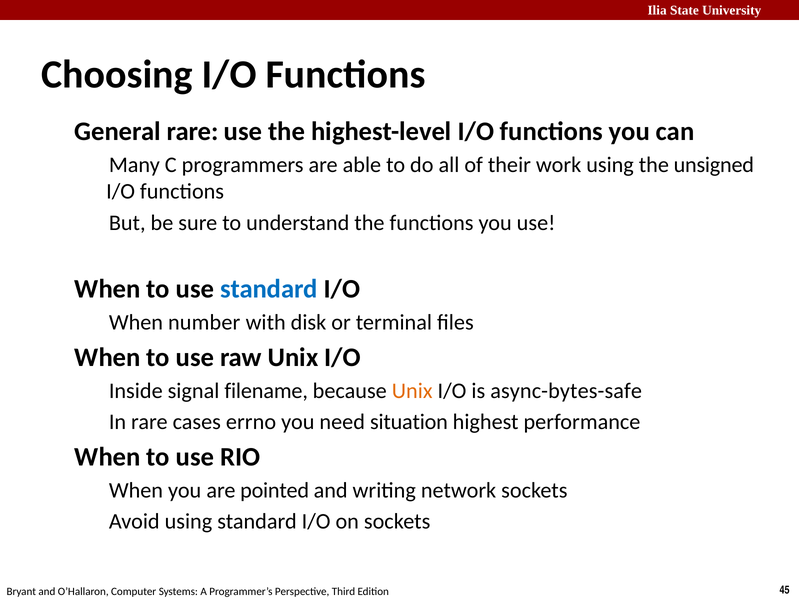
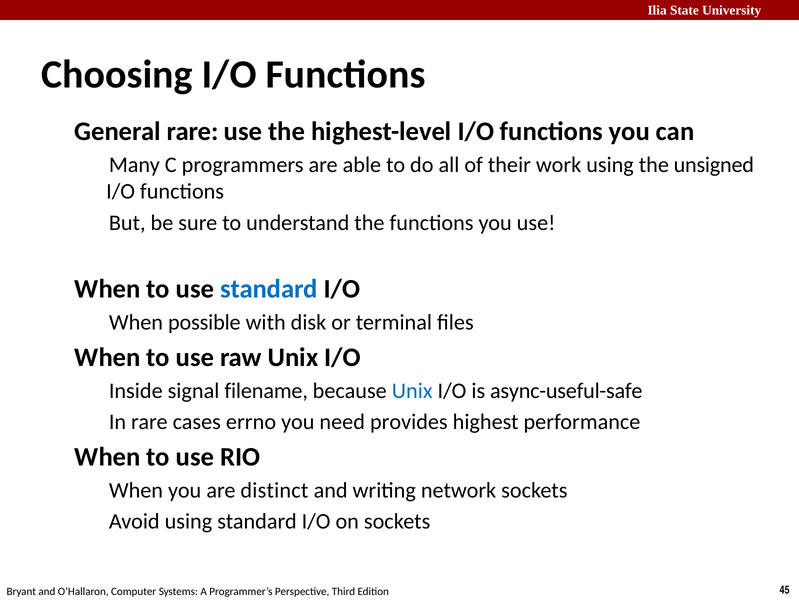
number: number -> possible
Unix at (412, 390) colour: orange -> blue
async-bytes-safe: async-bytes-safe -> async-useful-safe
situation: situation -> provides
pointed: pointed -> distinct
